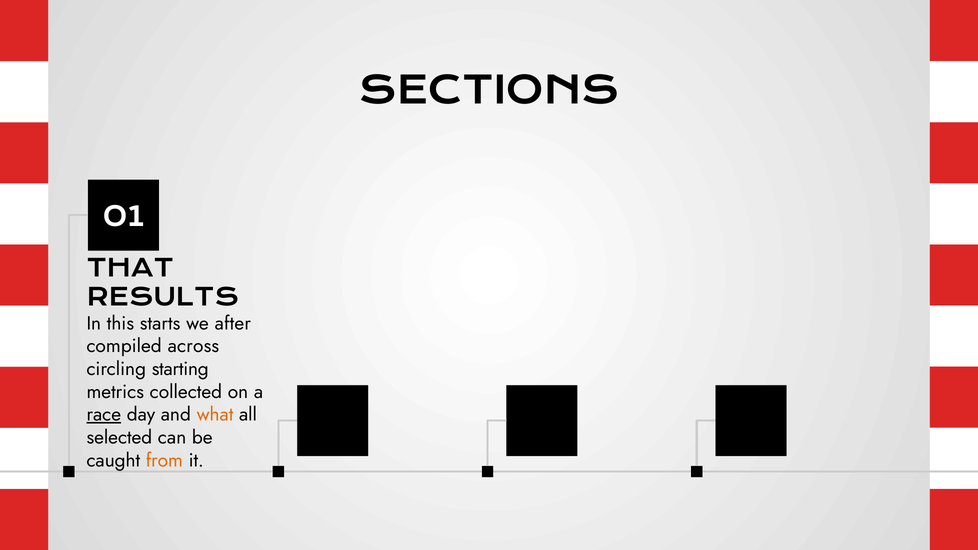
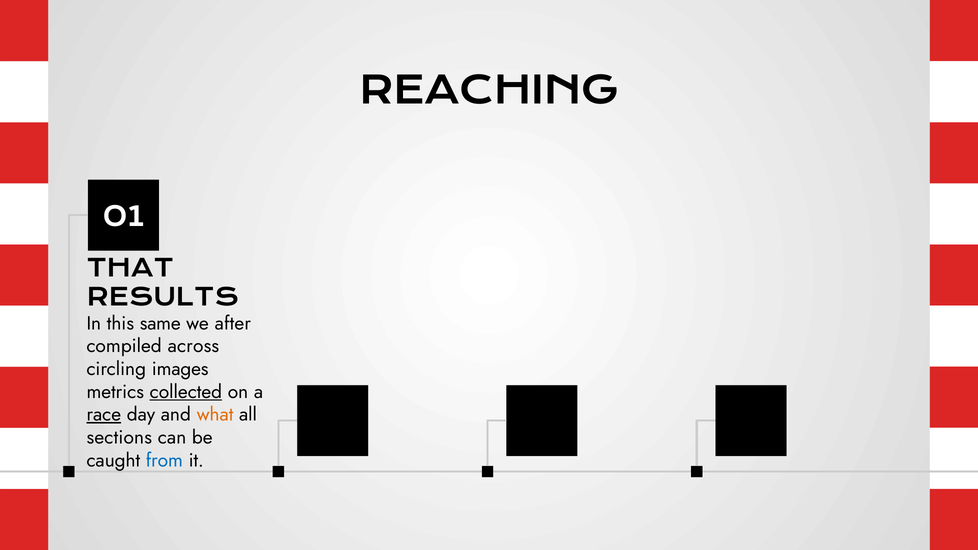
SECTIONS: SECTIONS -> REACHING
starts: starts -> same
starting: starting -> images
collected underline: none -> present
selected: selected -> sections
from colour: orange -> blue
